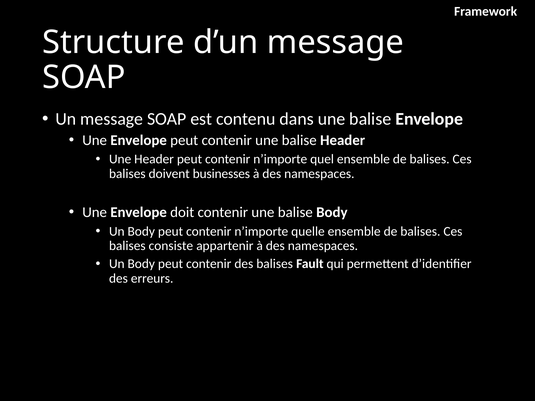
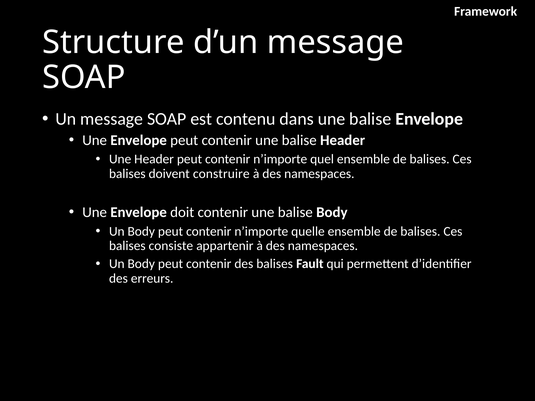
businesses: businesses -> construire
